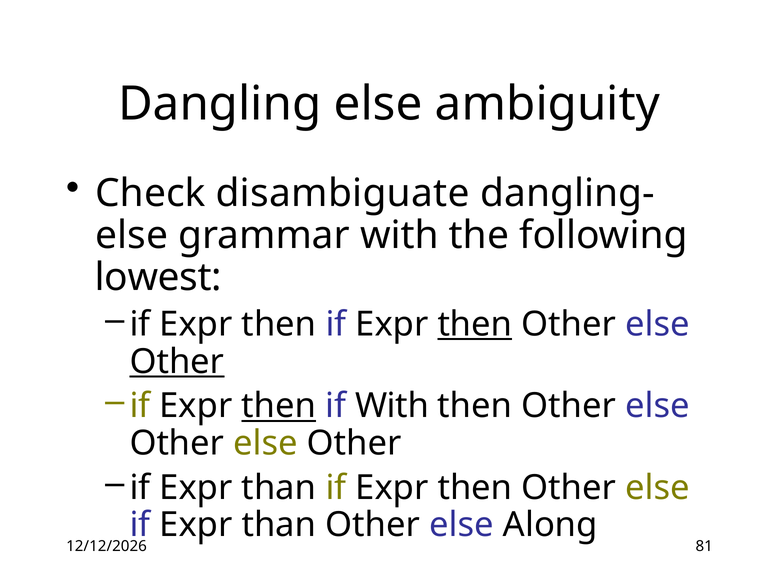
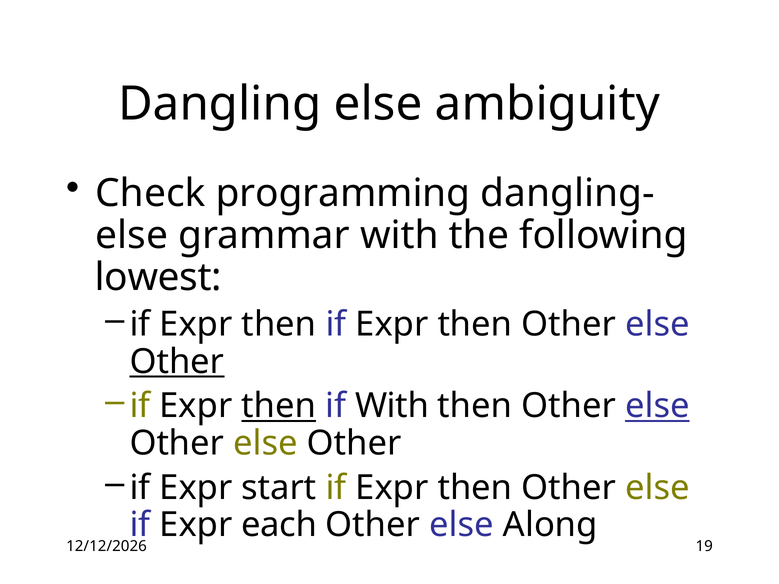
disambiguate: disambiguate -> programming
then at (475, 324) underline: present -> none
else at (657, 406) underline: none -> present
than at (279, 488): than -> start
than at (279, 525): than -> each
81: 81 -> 19
